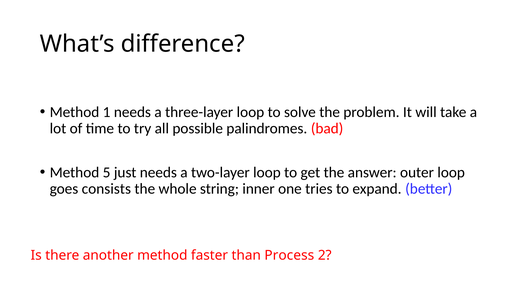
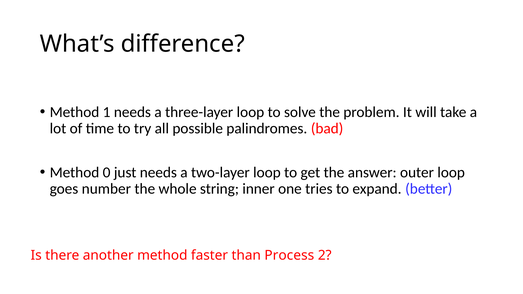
5: 5 -> 0
consists: consists -> number
